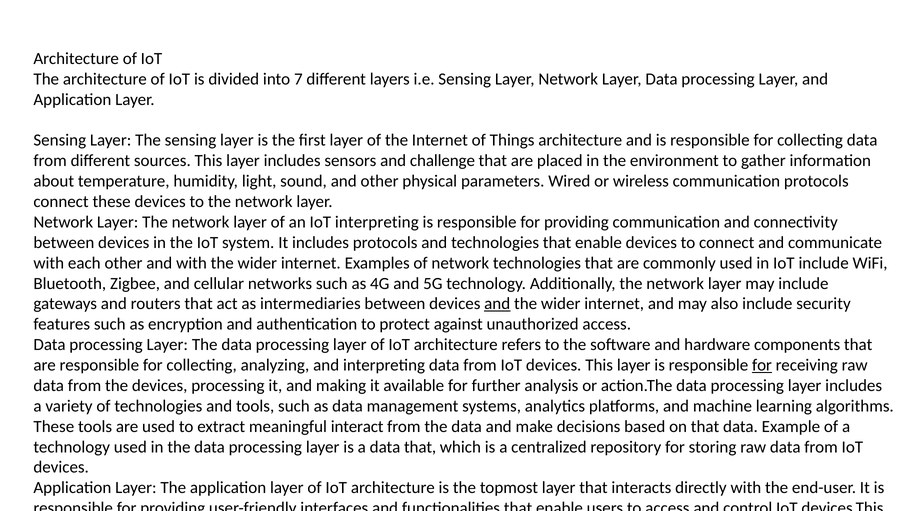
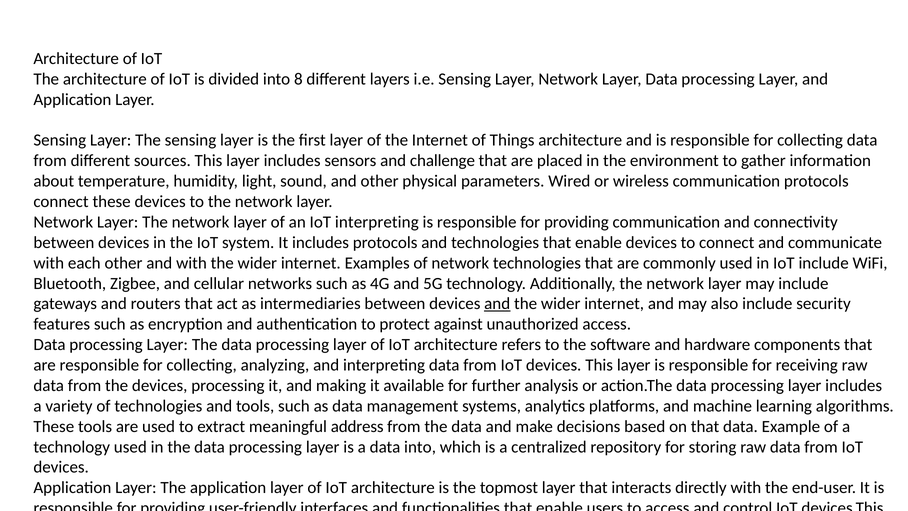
7: 7 -> 8
for at (762, 365) underline: present -> none
meaningful interact: interact -> address
data that: that -> into
